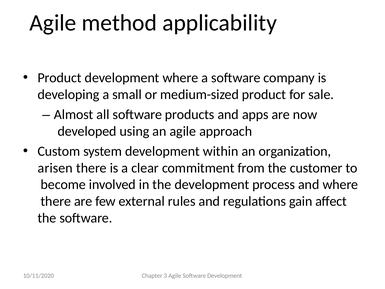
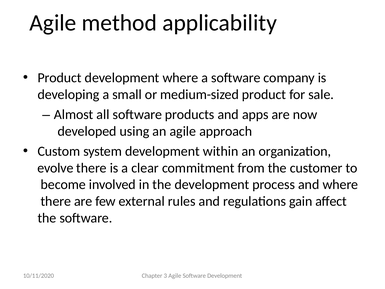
arisen: arisen -> evolve
